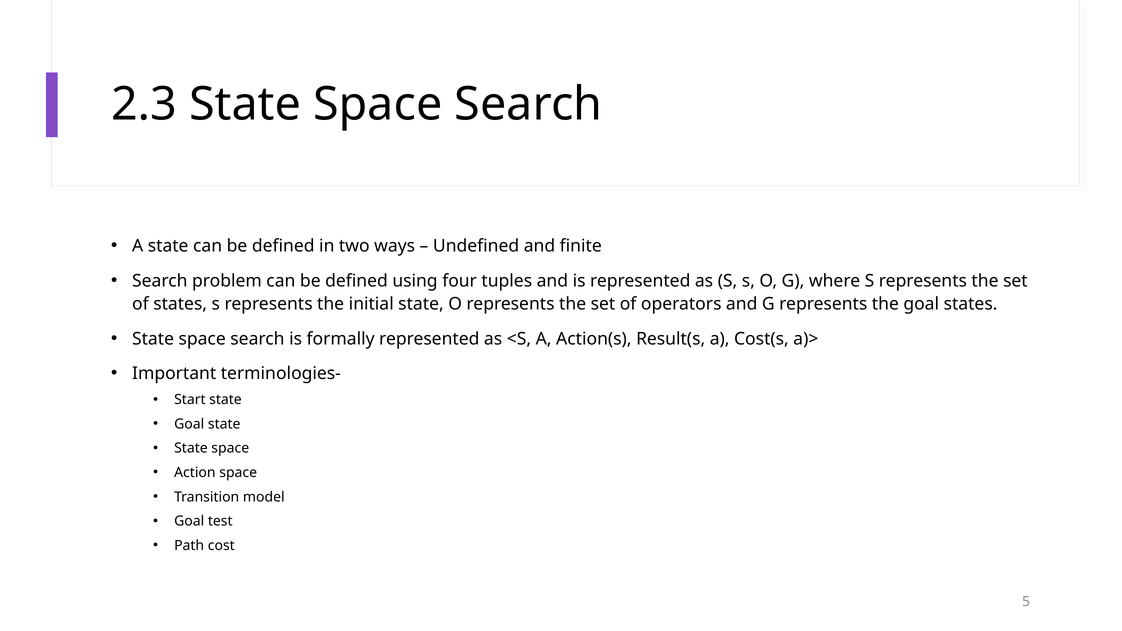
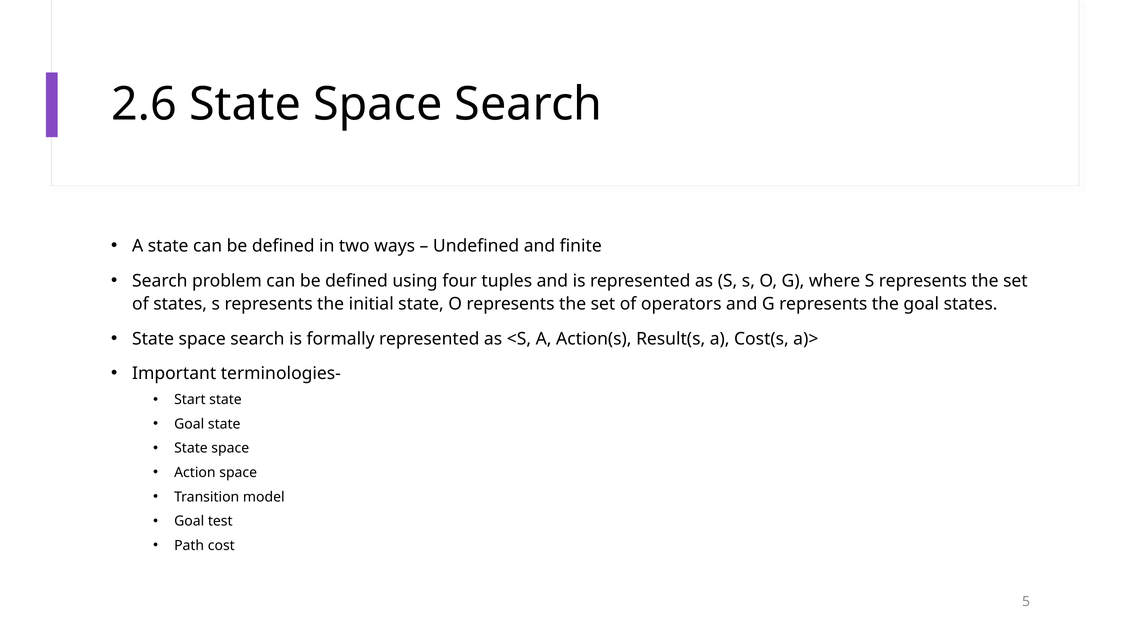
2.3: 2.3 -> 2.6
